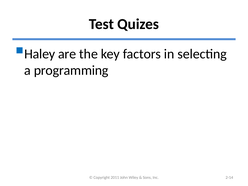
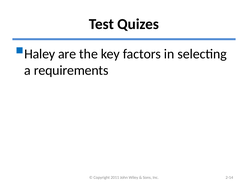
programming: programming -> requirements
